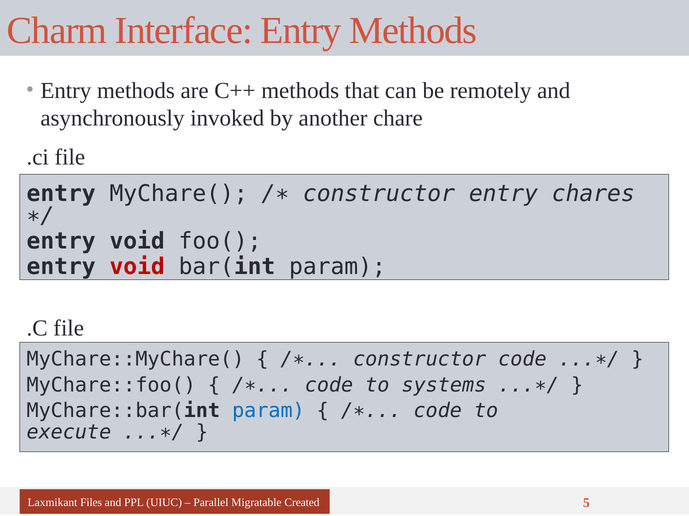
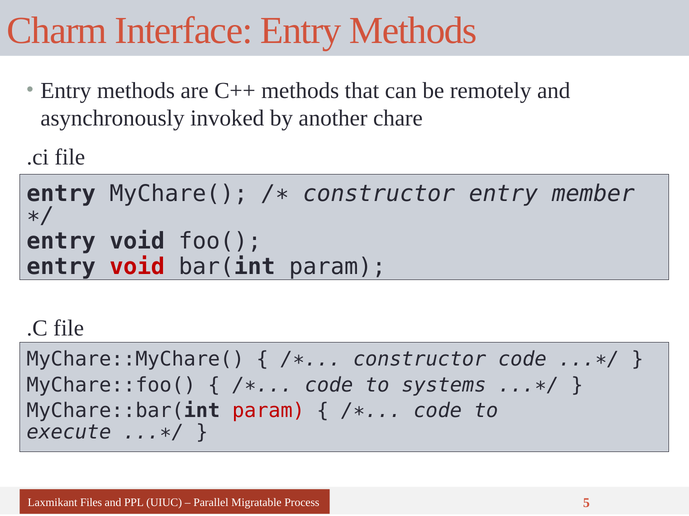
chares: chares -> member
param at (268, 411) colour: blue -> red
Created: Created -> Process
